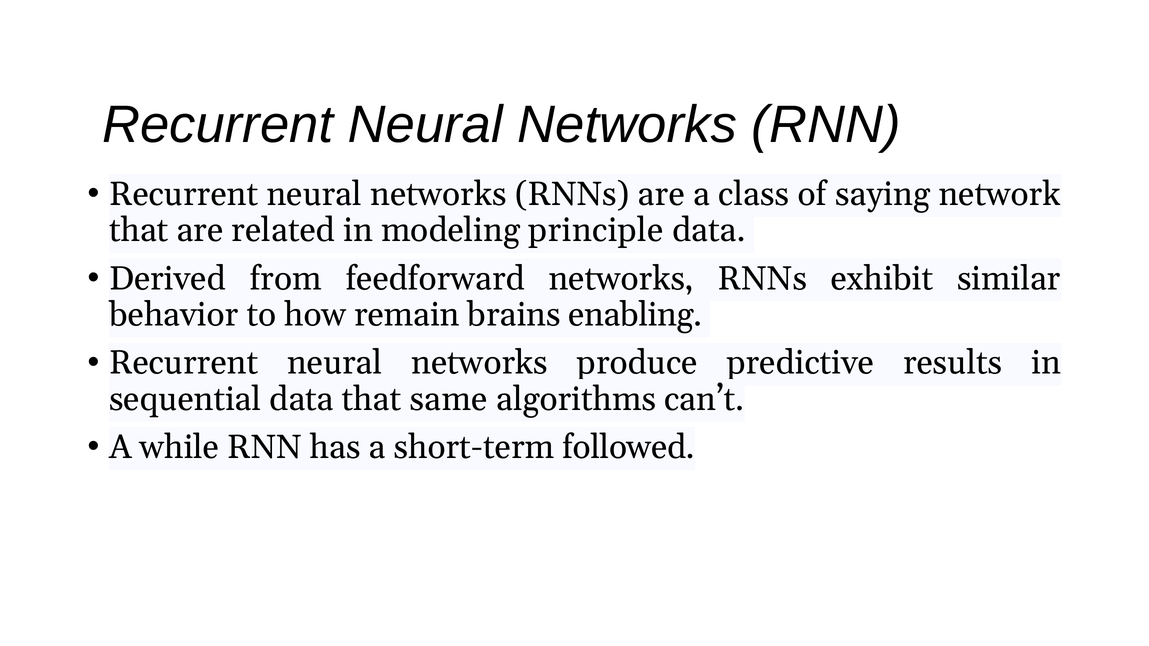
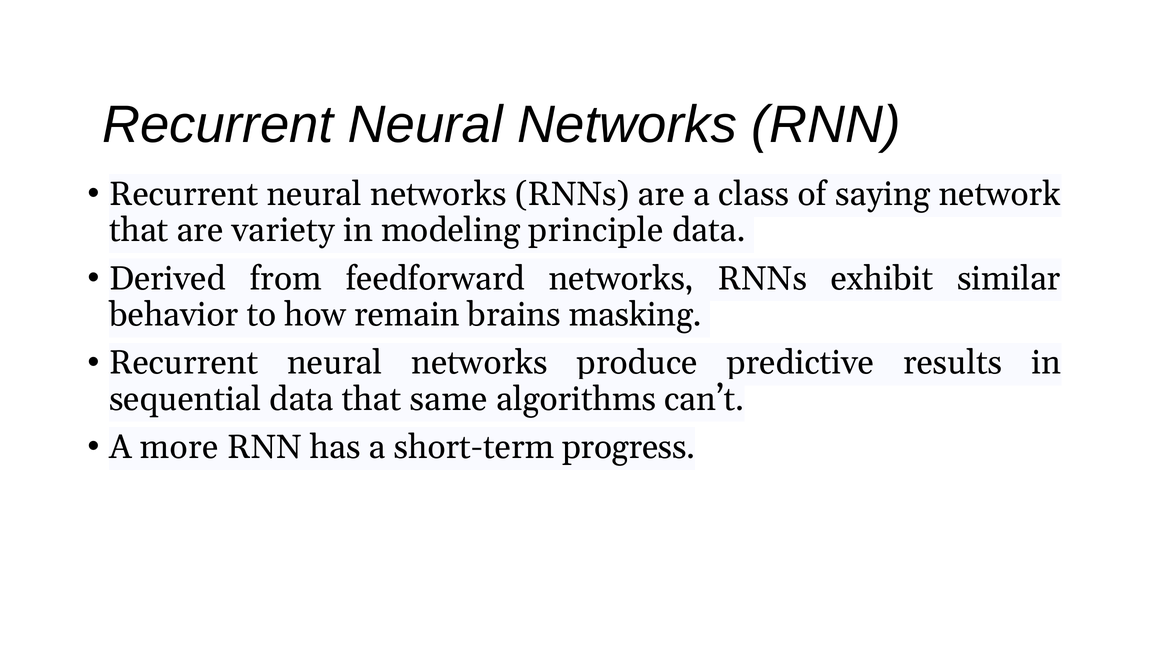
related: related -> variety
enabling: enabling -> masking
while: while -> more
followed: followed -> progress
